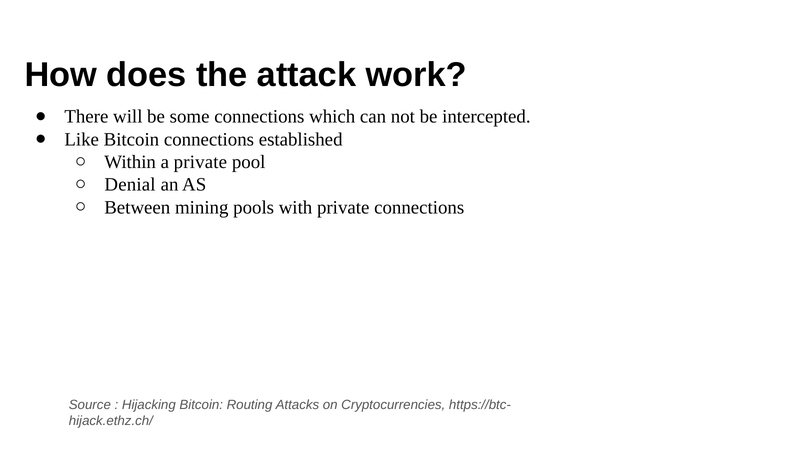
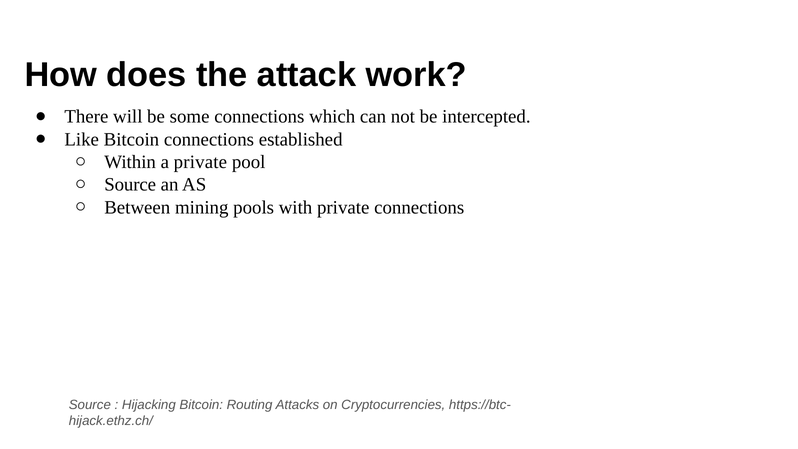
Denial at (130, 185): Denial -> Source
